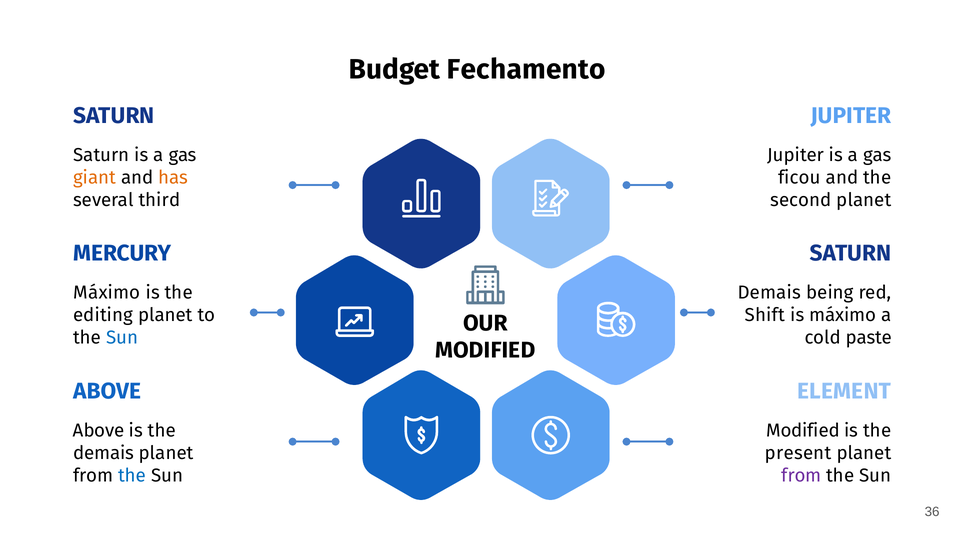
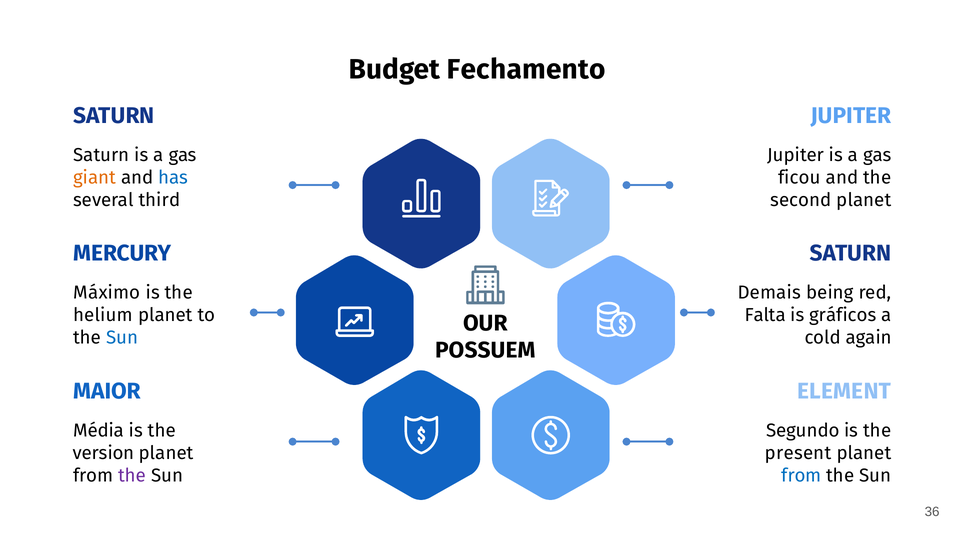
has colour: orange -> blue
editing: editing -> helium
Shift: Shift -> Falta
is máximo: máximo -> gráficos
paste: paste -> again
MODIFIED at (485, 350): MODIFIED -> POSSUEM
ABOVE at (107, 391): ABOVE -> MAIOR
Above at (99, 431): Above -> Média
Modified at (803, 431): Modified -> Segundo
demais at (104, 453): demais -> version
the at (132, 476) colour: blue -> purple
from at (801, 476) colour: purple -> blue
